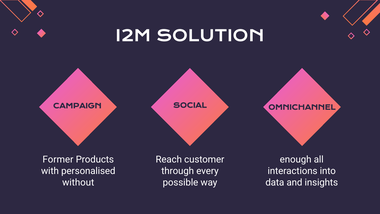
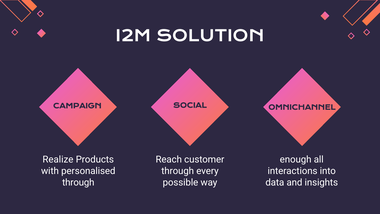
Former: Former -> Realize
without at (78, 182): without -> through
